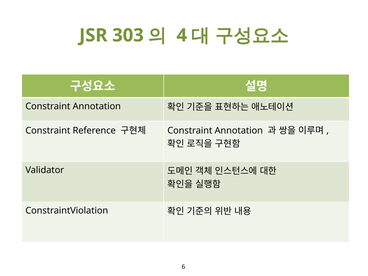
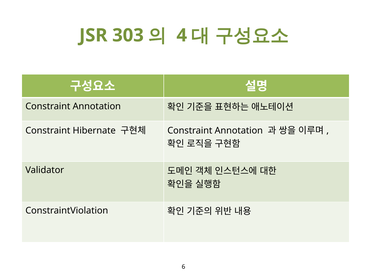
Reference: Reference -> Hibernate
